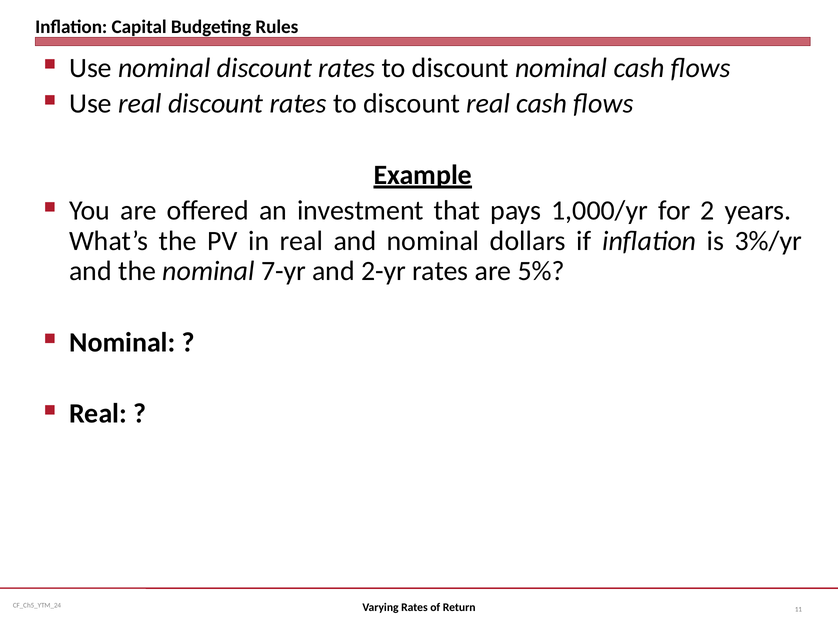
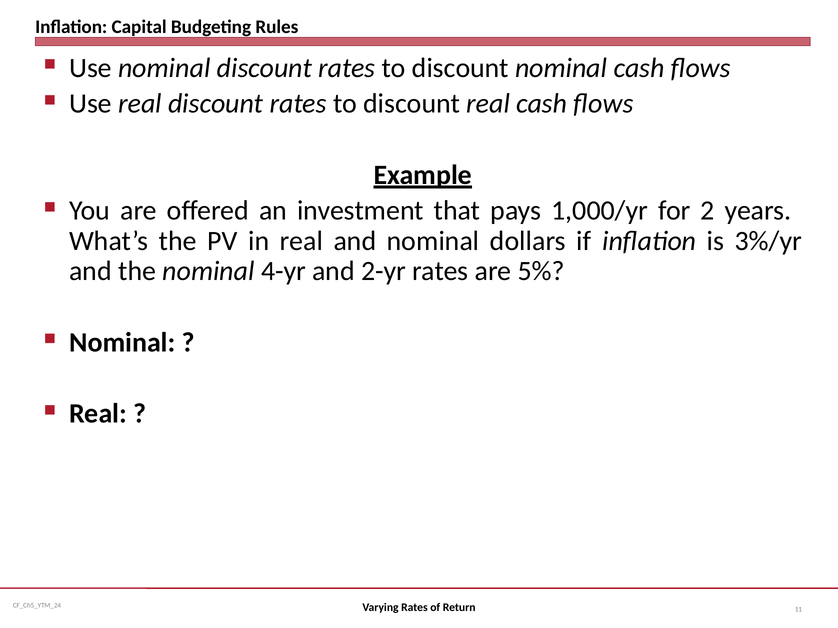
7-yr: 7-yr -> 4-yr
